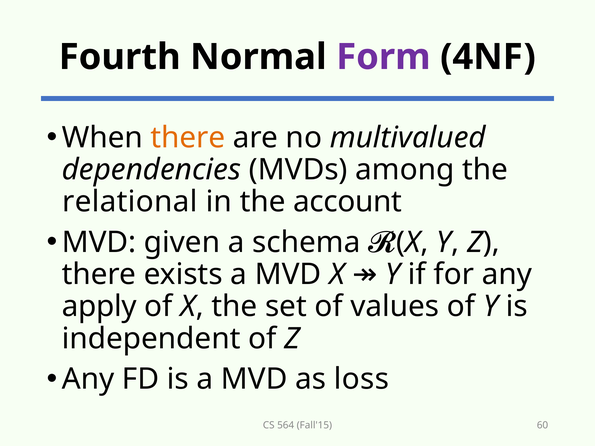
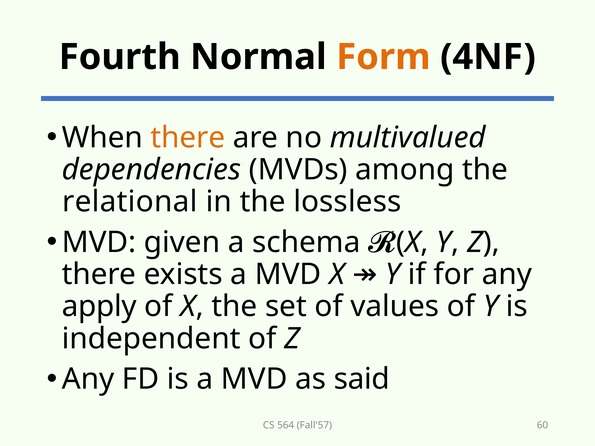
Form colour: purple -> orange
account: account -> lossless
loss: loss -> said
Fall'15: Fall'15 -> Fall'57
